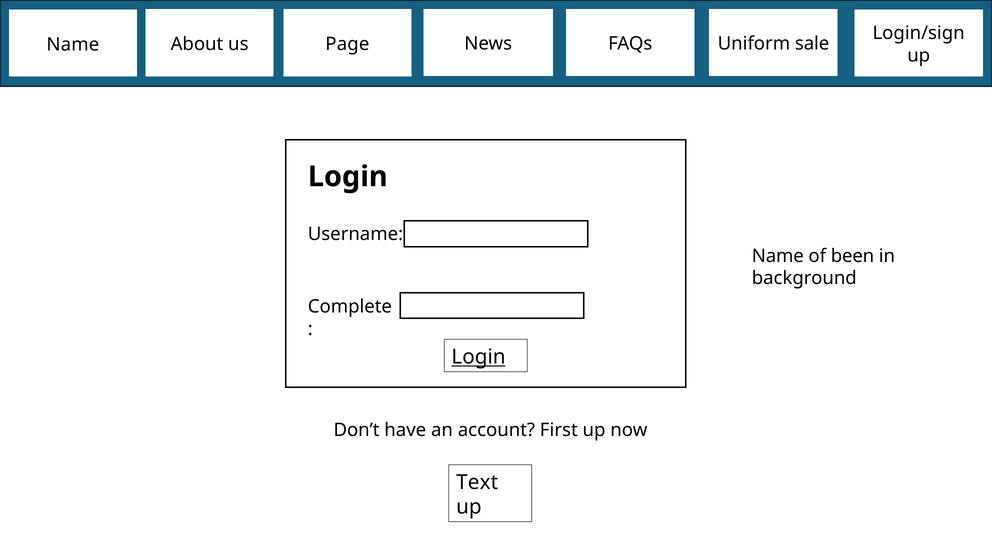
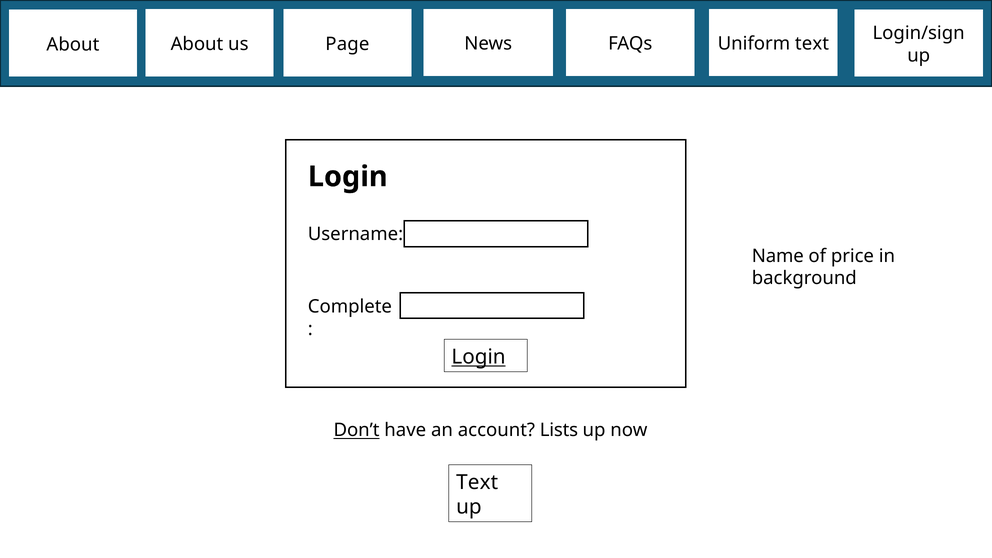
Name at (73, 44): Name -> About
Uniform sale: sale -> text
been: been -> price
Don’t underline: none -> present
First: First -> Lists
